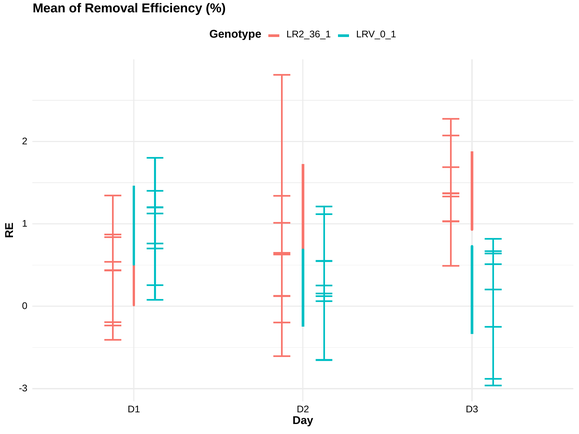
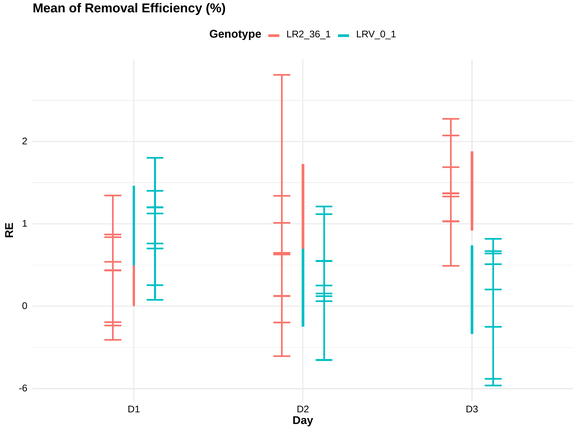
-3: -3 -> -6
